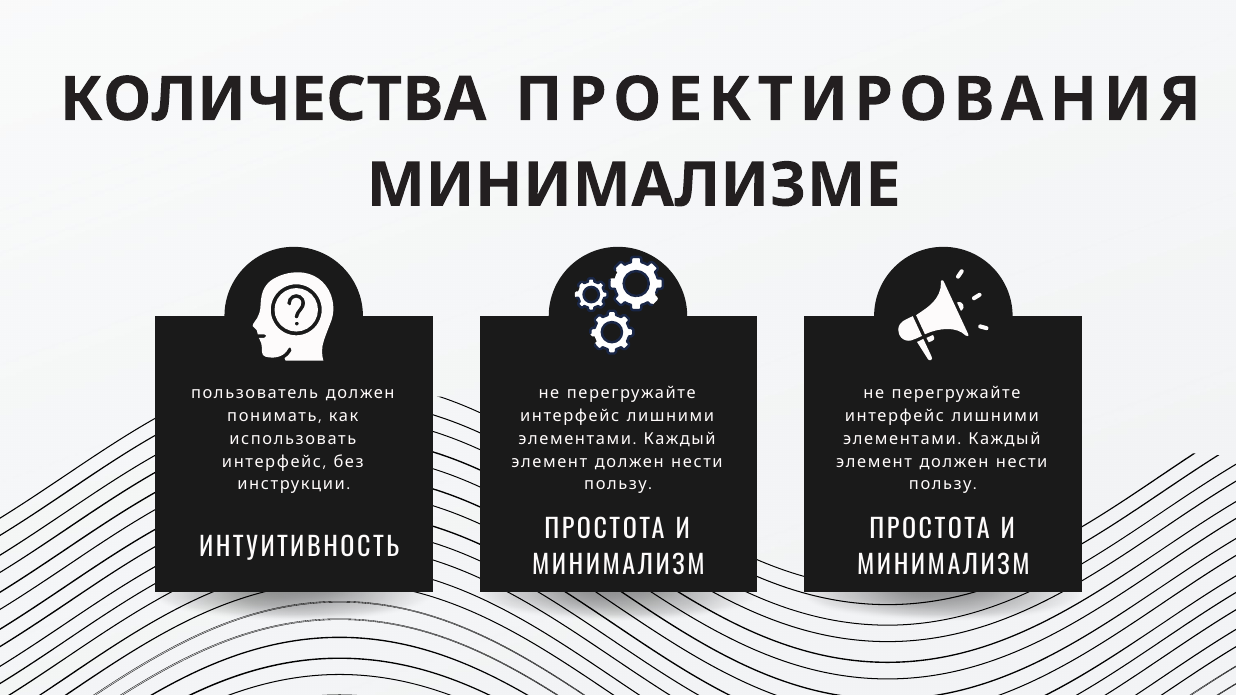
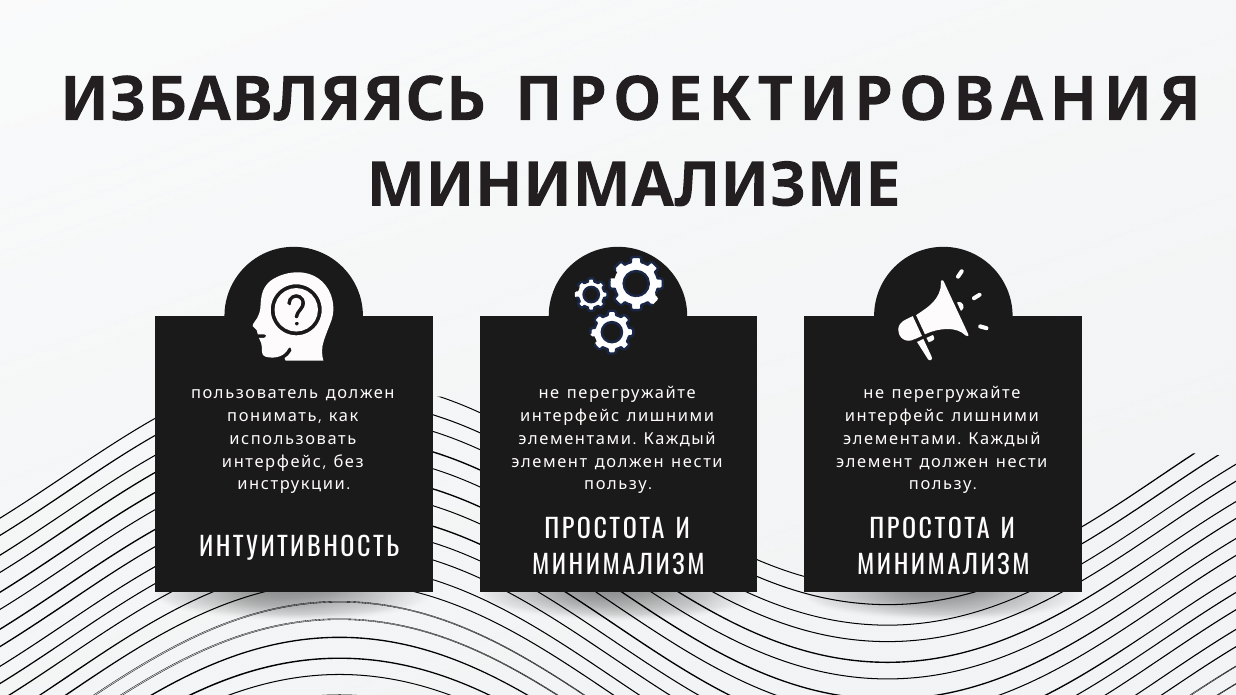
КОЛИЧЕСТВА: КОЛИЧЕСТВА -> ИЗБАВЛЯЯСЬ
